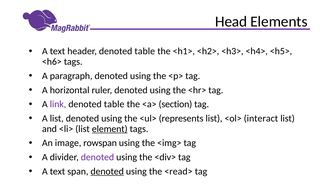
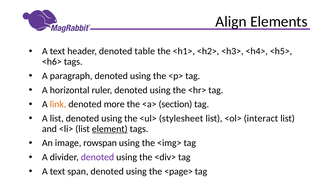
Head: Head -> Align
link colour: purple -> orange
table at (114, 104): table -> more
represents: represents -> stylesheet
denoted at (107, 172) underline: present -> none
<read>: <read> -> <page>
